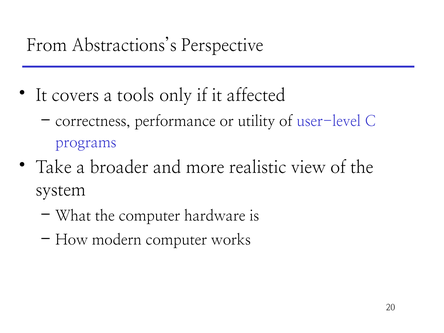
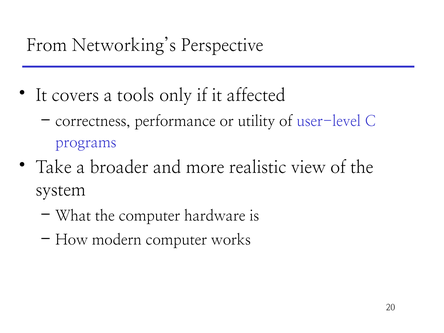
Abstractions’s: Abstractions’s -> Networking’s
